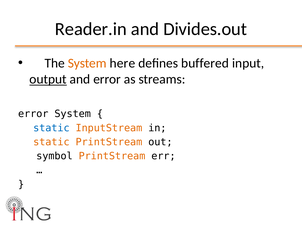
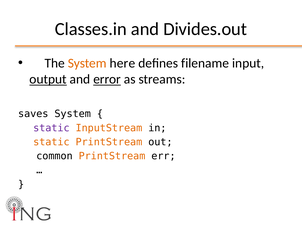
Reader.in: Reader.in -> Classes.in
buffered: buffered -> filename
error at (107, 79) underline: none -> present
error at (33, 114): error -> saves
static at (51, 128) colour: blue -> purple
symbol: symbol -> common
